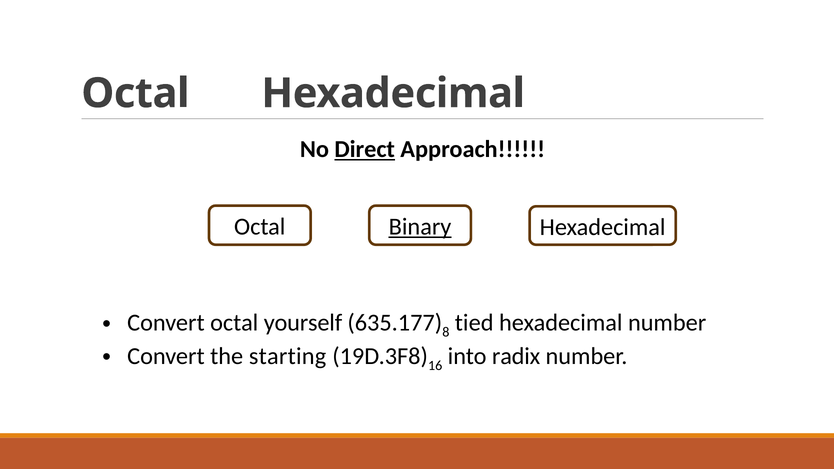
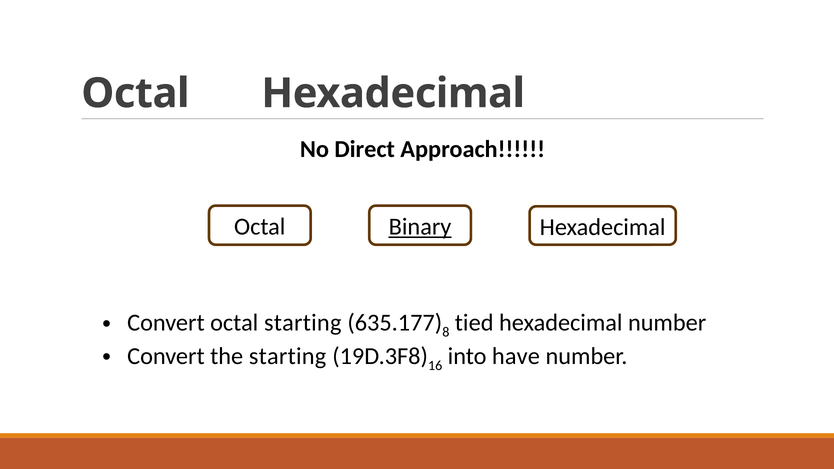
Direct underline: present -> none
octal yourself: yourself -> starting
radix: radix -> have
